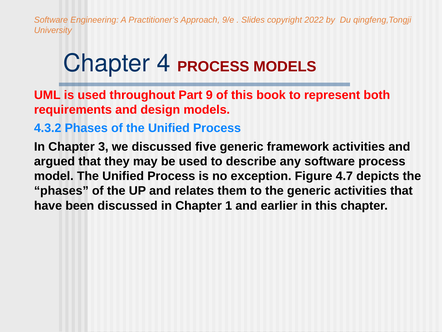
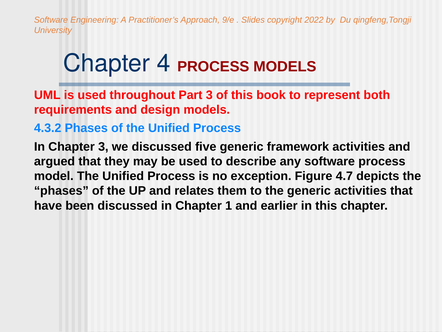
Part 9: 9 -> 3
